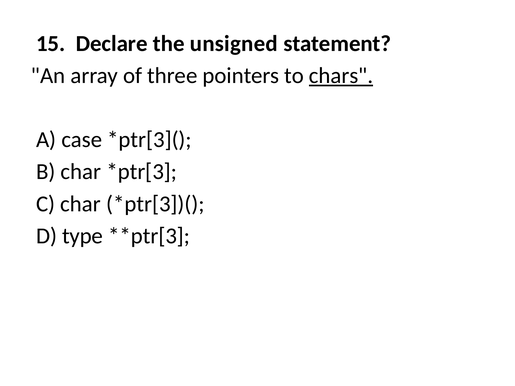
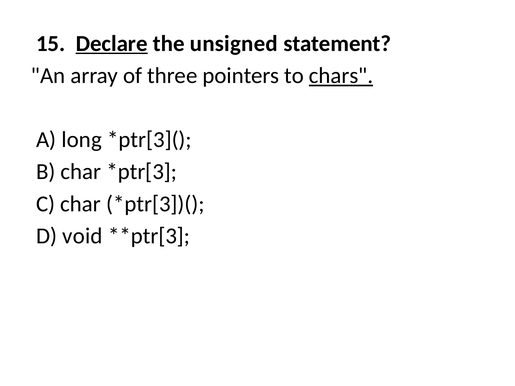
Declare underline: none -> present
case: case -> long
type: type -> void
